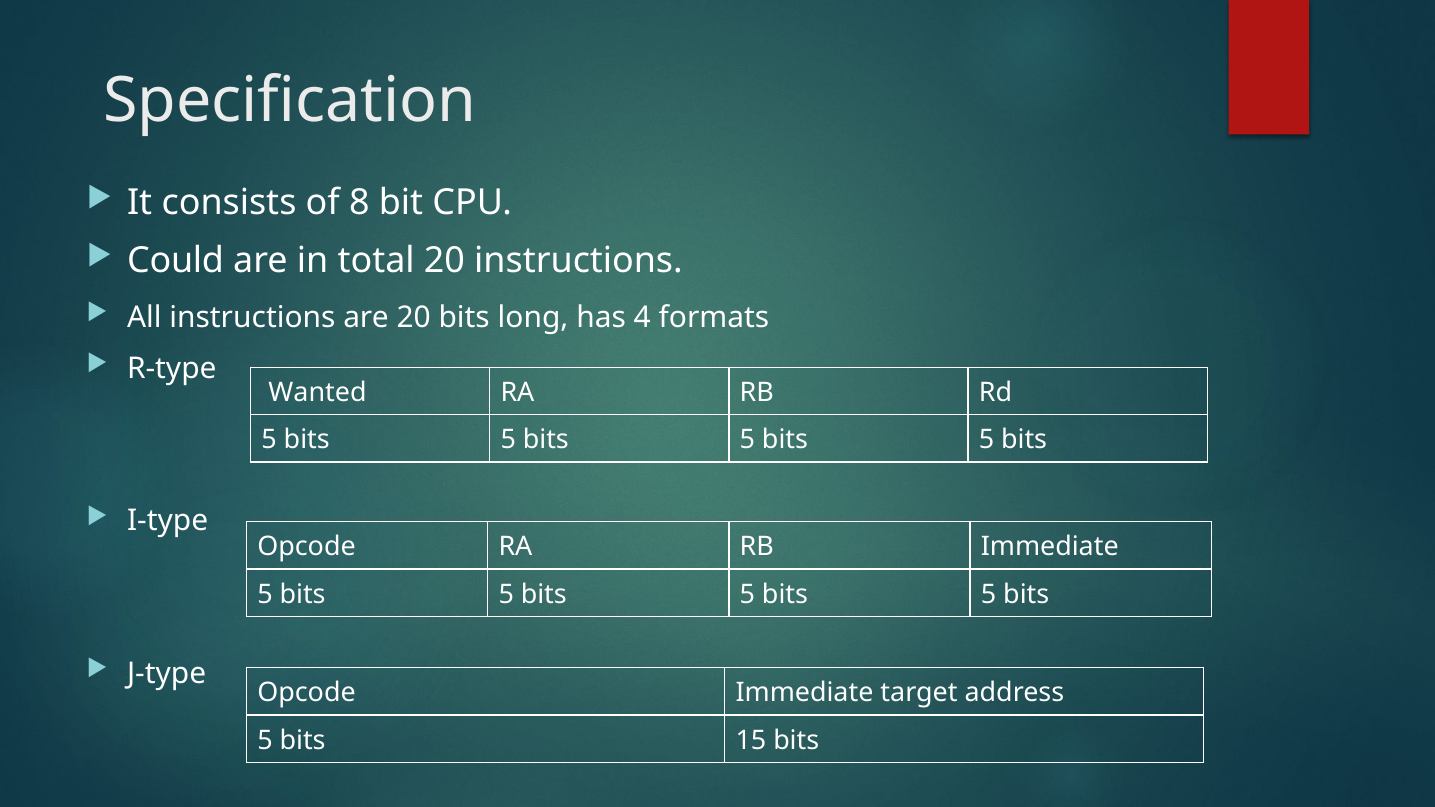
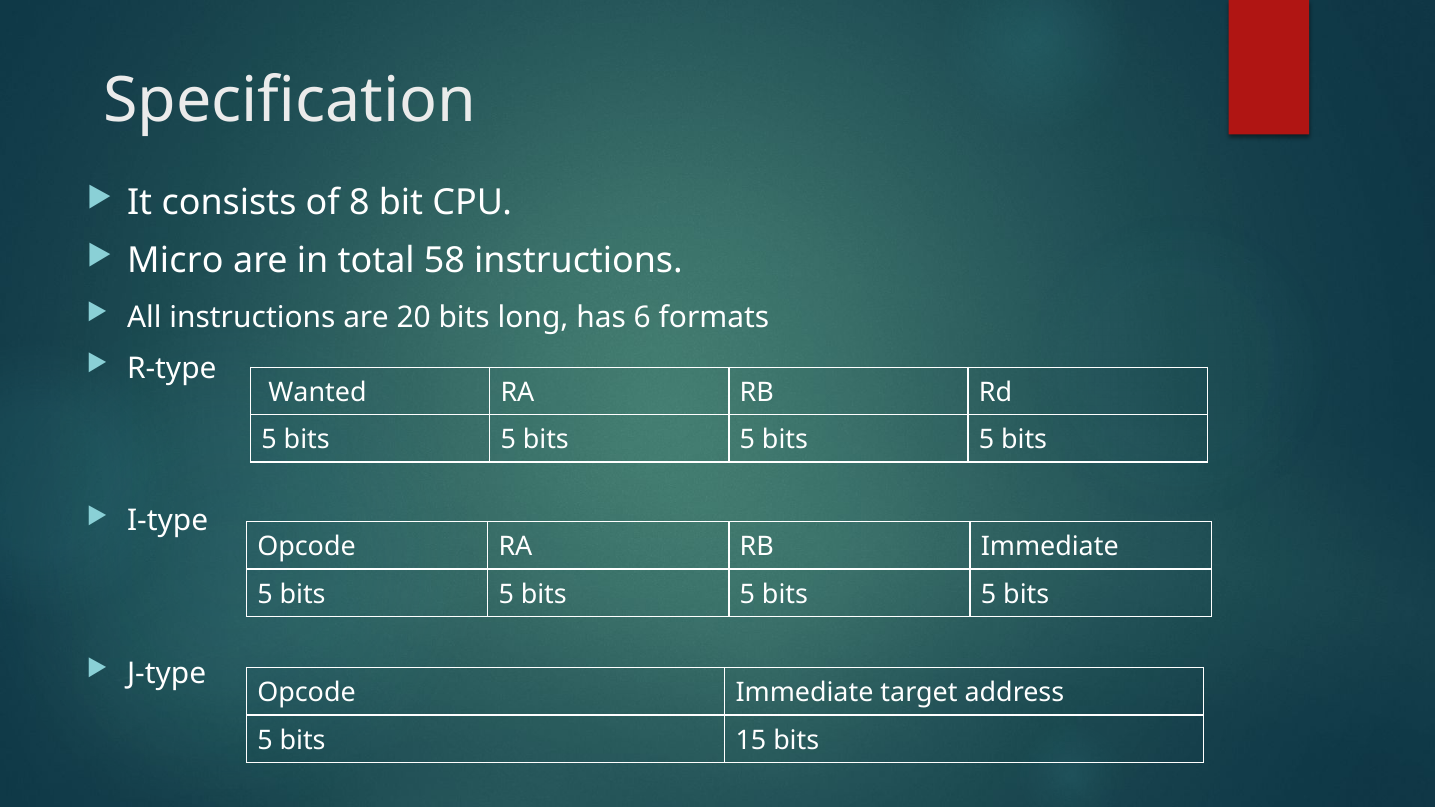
Could: Could -> Micro
total 20: 20 -> 58
4: 4 -> 6
